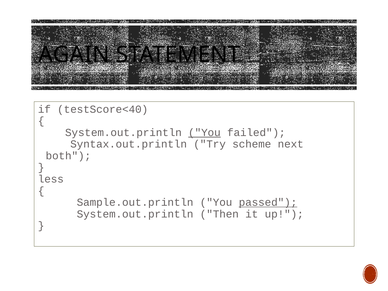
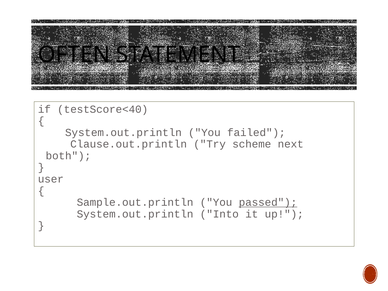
AGAIN: AGAIN -> OFTEN
You at (204, 133) underline: present -> none
Syntax.out.println: Syntax.out.println -> Clause.out.println
less: less -> user
Then: Then -> Into
